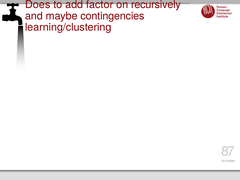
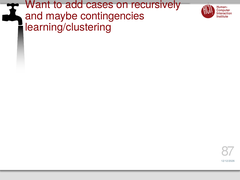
Does: Does -> Want
factor: factor -> cases
